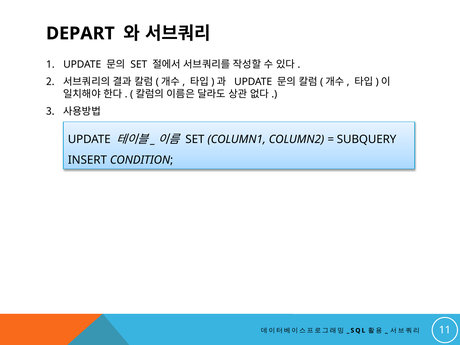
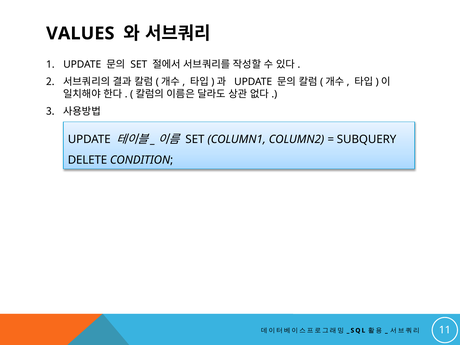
DEPART: DEPART -> VALUES
INSERT: INSERT -> DELETE
